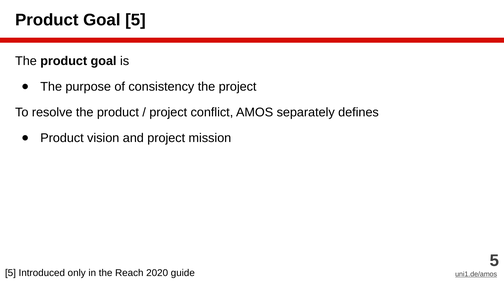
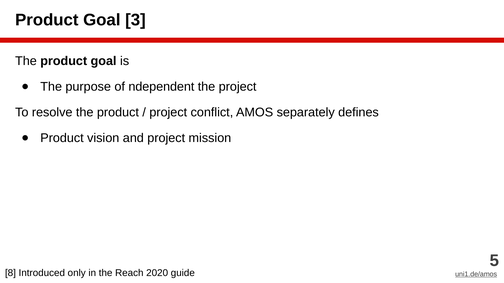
Goal 5: 5 -> 3
consistency: consistency -> ndependent
5 at (10, 273): 5 -> 8
